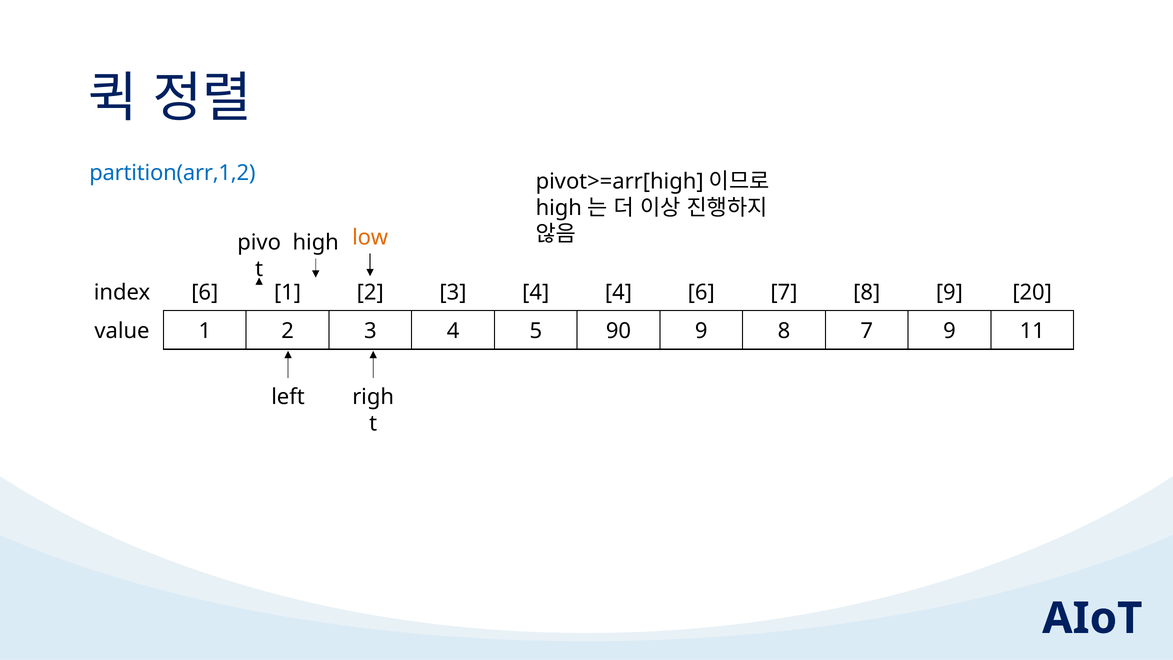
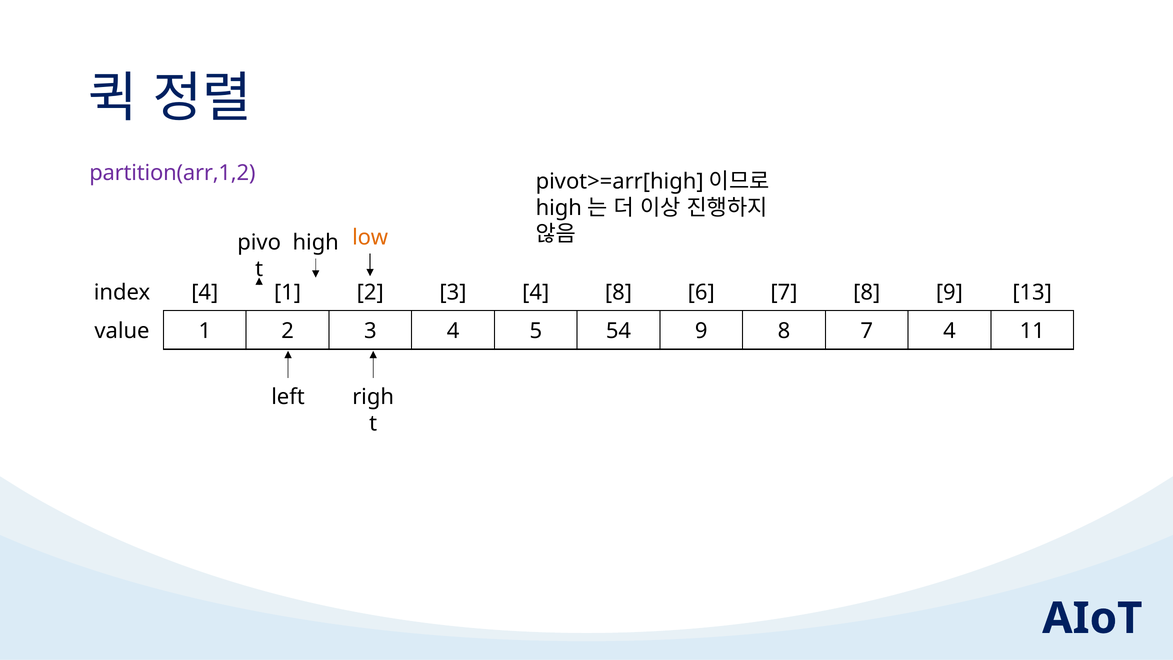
partition(arr,1,2 colour: blue -> purple
index 6: 6 -> 4
4 4: 4 -> 8
20: 20 -> 13
90: 90 -> 54
7 9: 9 -> 4
